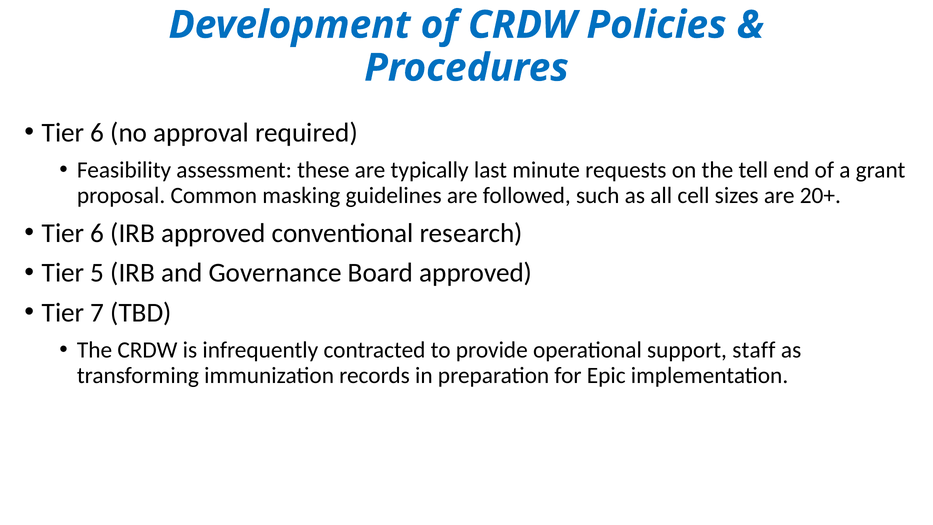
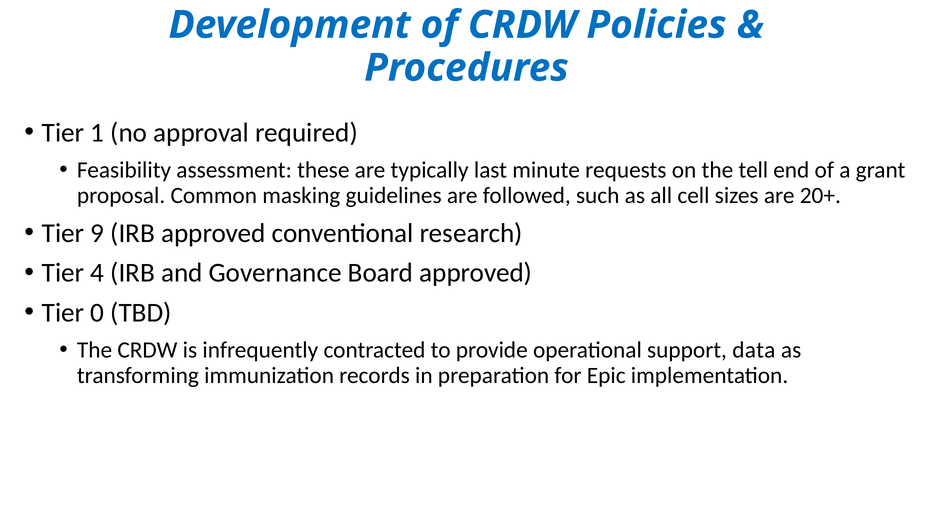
6 at (97, 133): 6 -> 1
6 at (97, 233): 6 -> 9
5: 5 -> 4
7: 7 -> 0
staff: staff -> data
